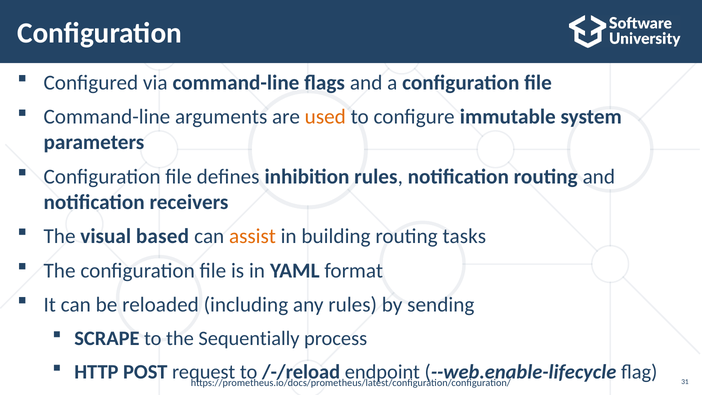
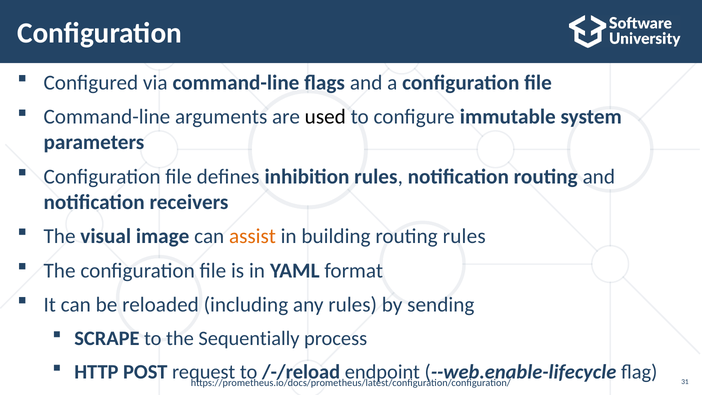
used colour: orange -> black
based: based -> image
routing tasks: tasks -> rules
